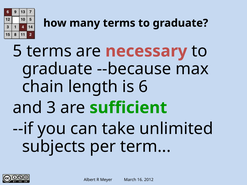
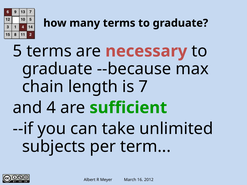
6: 6 -> 7
3: 3 -> 4
